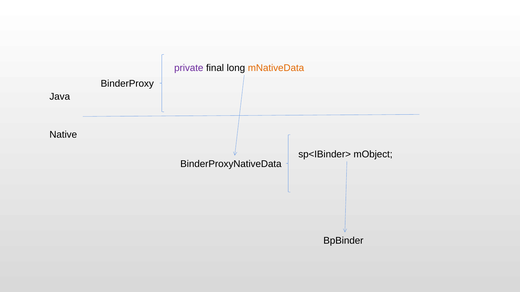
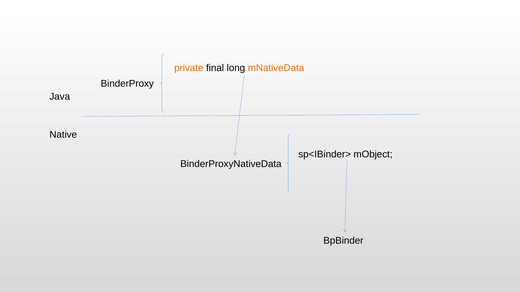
private colour: purple -> orange
